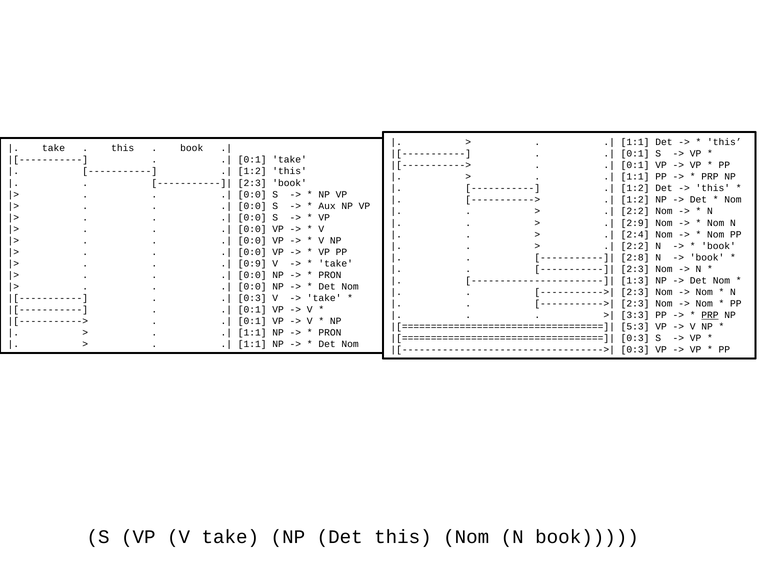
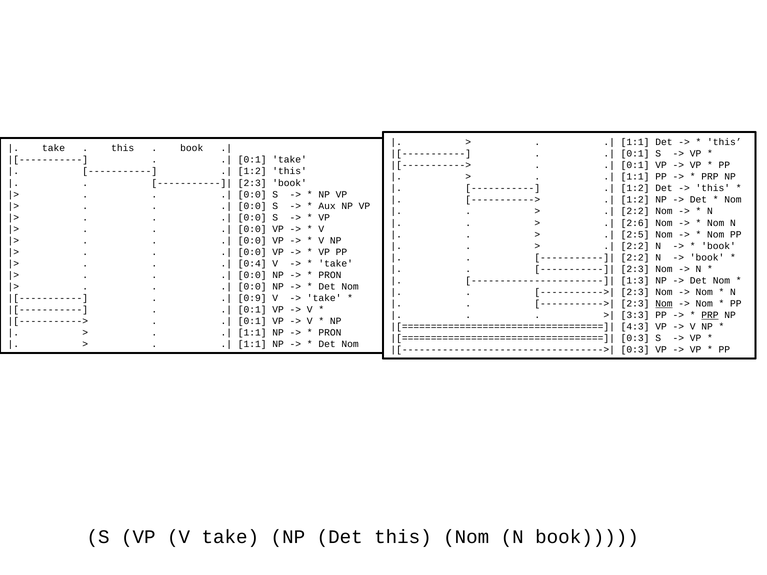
2:9: 2:9 -> 2:6
2:4: 2:4 -> 2:5
2:8 at (635, 258): 2:8 -> 2:2
0:9: 0:9 -> 0:4
0:3 at (252, 298): 0:3 -> 0:9
Nom at (664, 304) underline: none -> present
5:3: 5:3 -> 4:3
